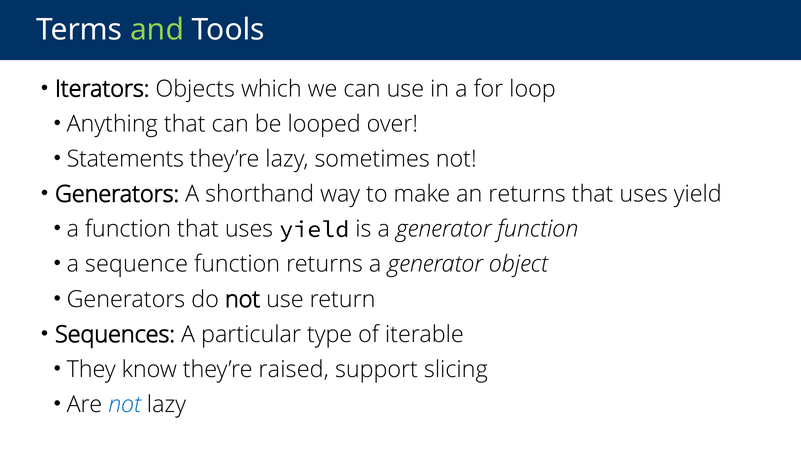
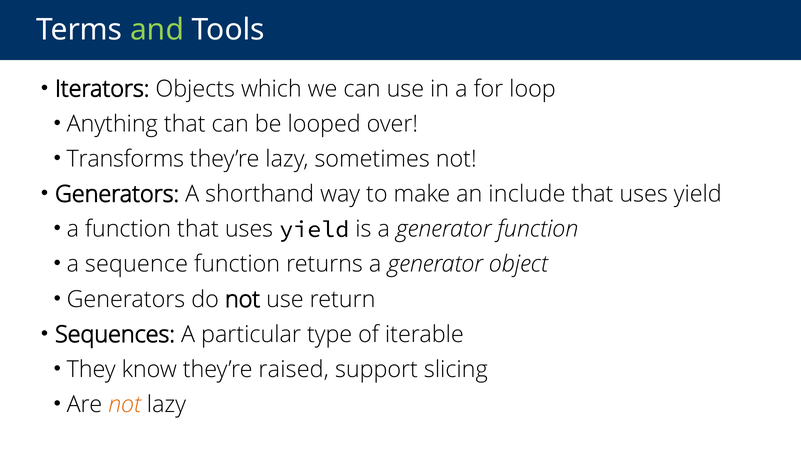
Statements: Statements -> Transforms
an returns: returns -> include
not at (125, 404) colour: blue -> orange
